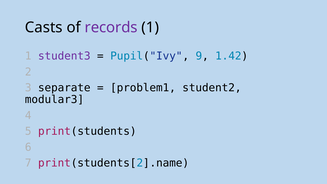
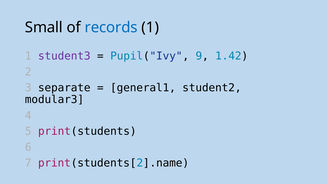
Casts: Casts -> Small
records colour: purple -> blue
problem1: problem1 -> general1
